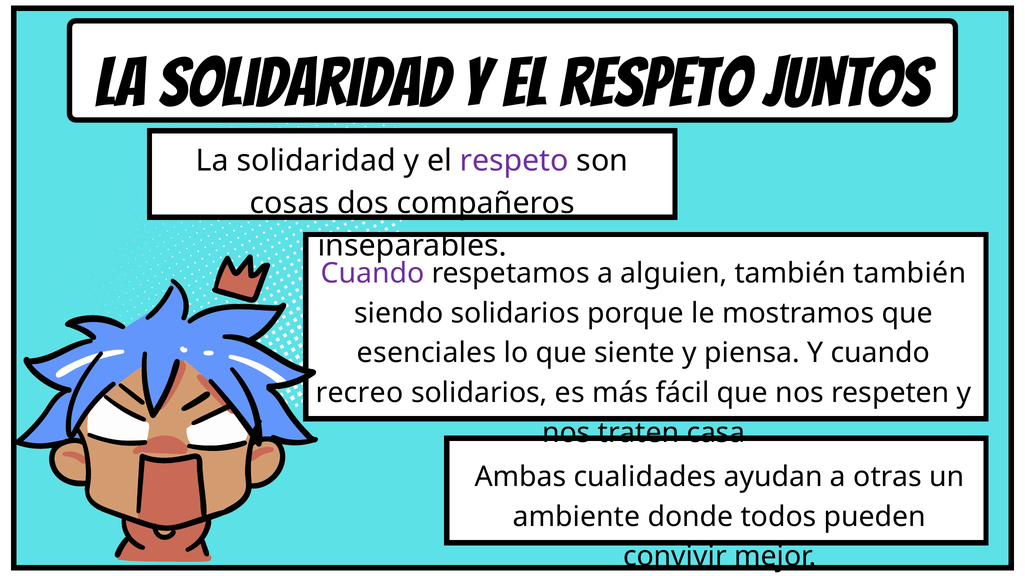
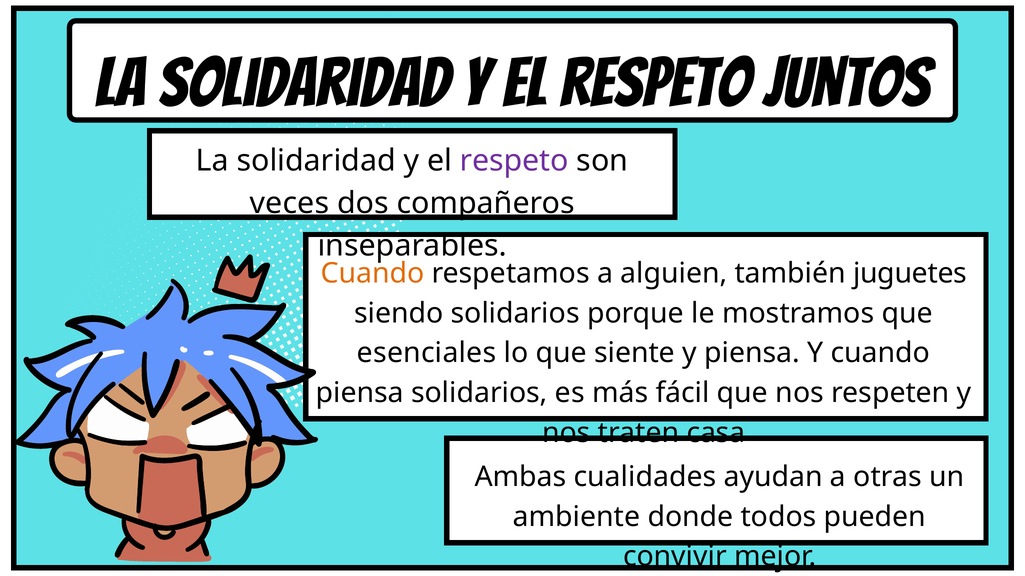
cosas: cosas -> veces
Cuando at (372, 274) colour: purple -> orange
también también: también -> juguetes
recreo at (360, 393): recreo -> piensa
